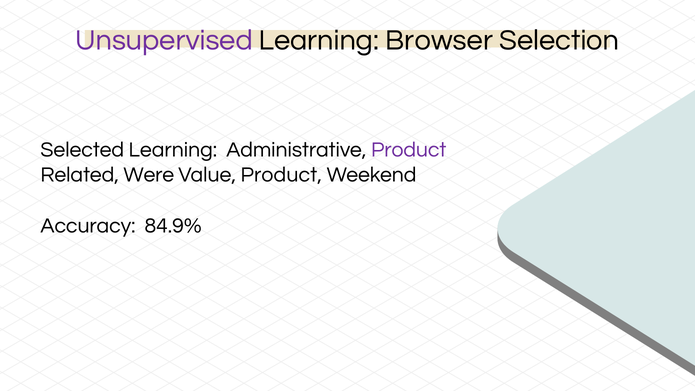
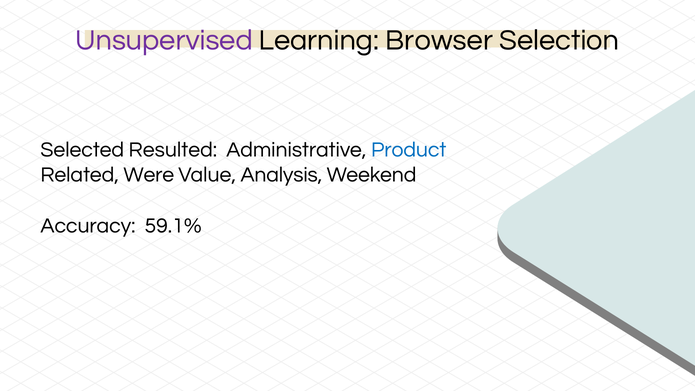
Selected Learning: Learning -> Resulted
Product at (409, 149) colour: purple -> blue
Value Product: Product -> Analysis
84.9%: 84.9% -> 59.1%
